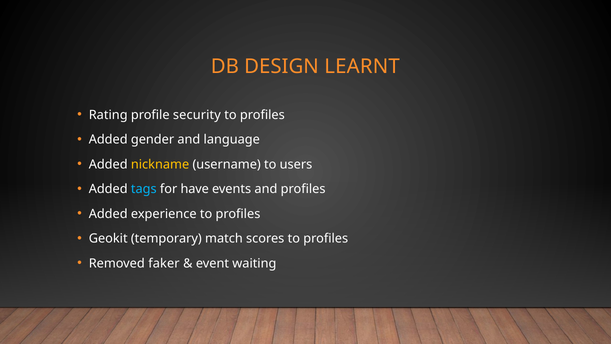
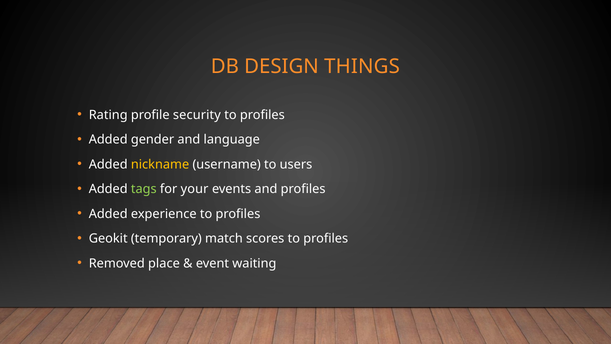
LEARNT: LEARNT -> THINGS
tags colour: light blue -> light green
have: have -> your
faker: faker -> place
